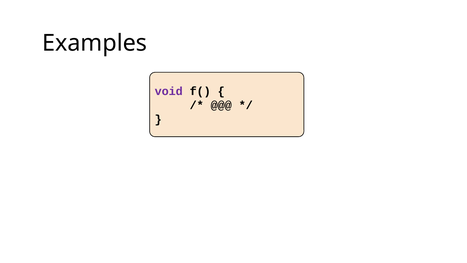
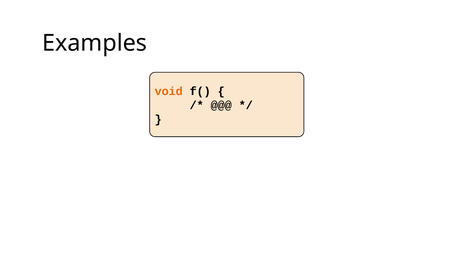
void colour: purple -> orange
